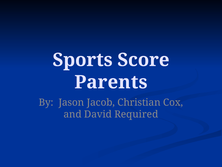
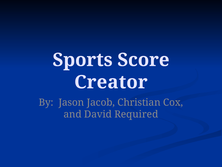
Parents: Parents -> Creator
